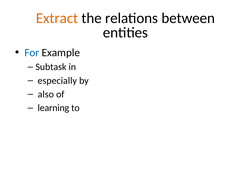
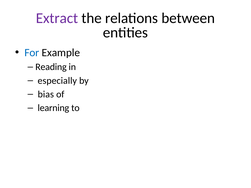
Extract colour: orange -> purple
Subtask: Subtask -> Reading
also: also -> bias
